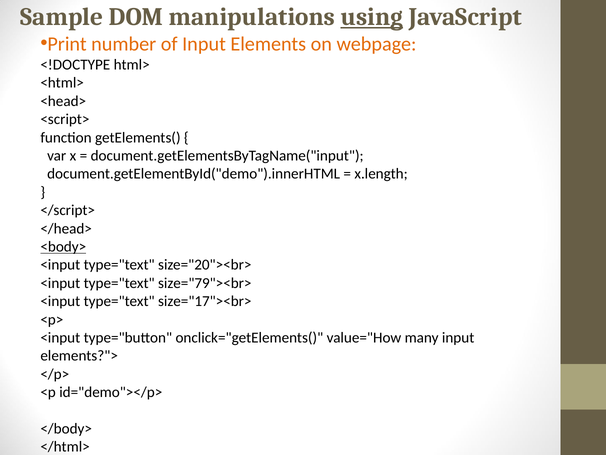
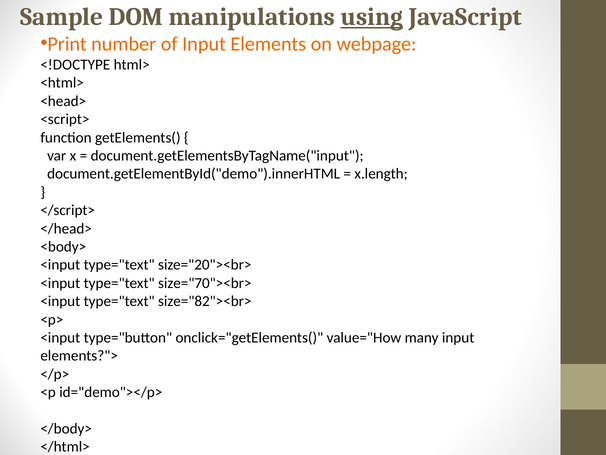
<body> underline: present -> none
size="79"><br>: size="79"><br> -> size="70"><br>
size="17"><br>: size="17"><br> -> size="82"><br>
